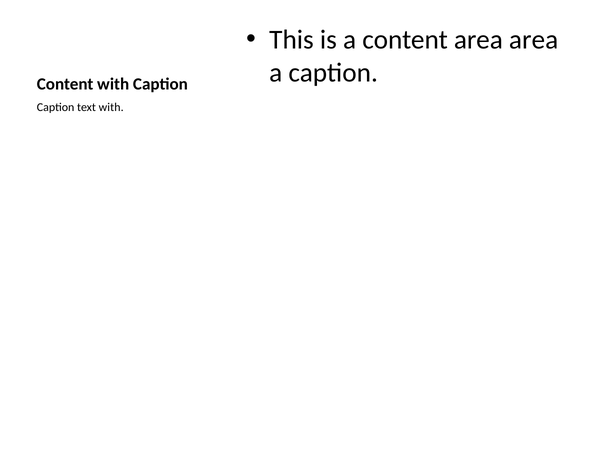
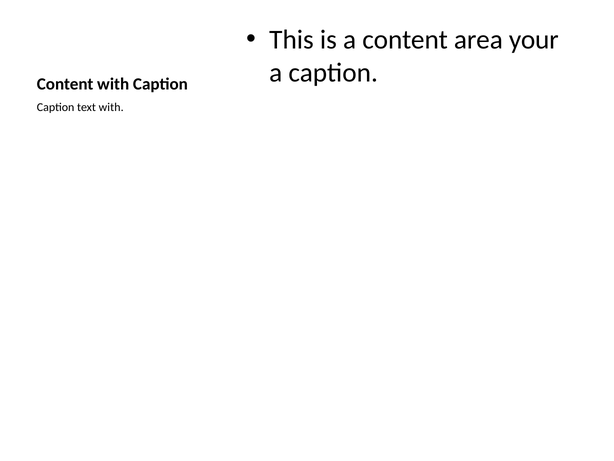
area area: area -> your
